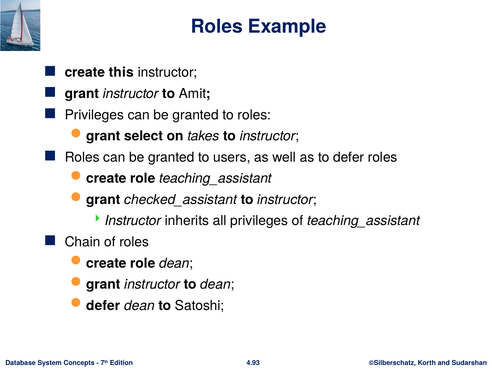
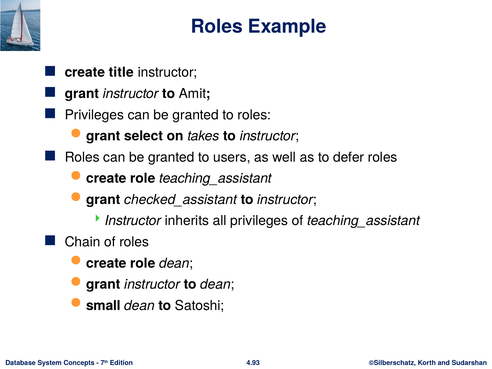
this: this -> title
defer at (103, 306): defer -> small
